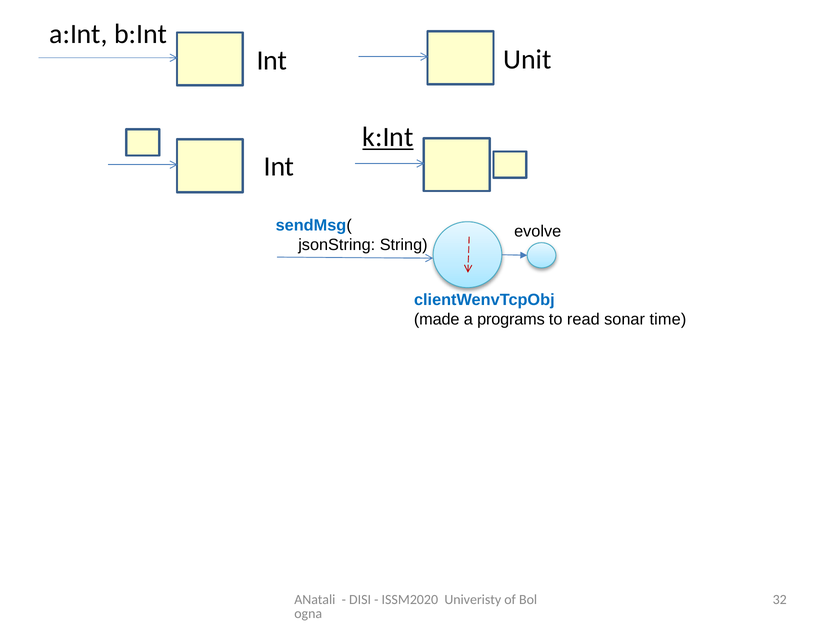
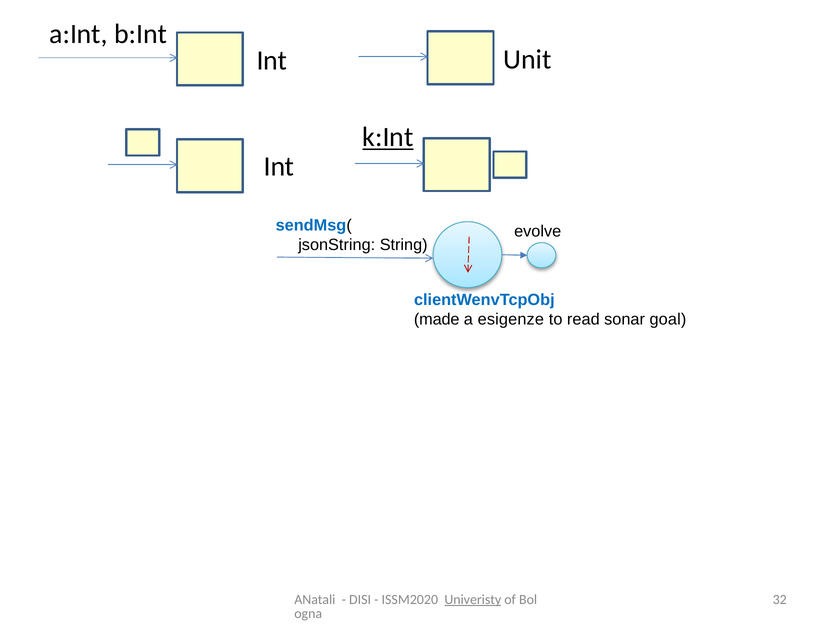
programs: programs -> esigenze
time: time -> goal
Univeristy underline: none -> present
